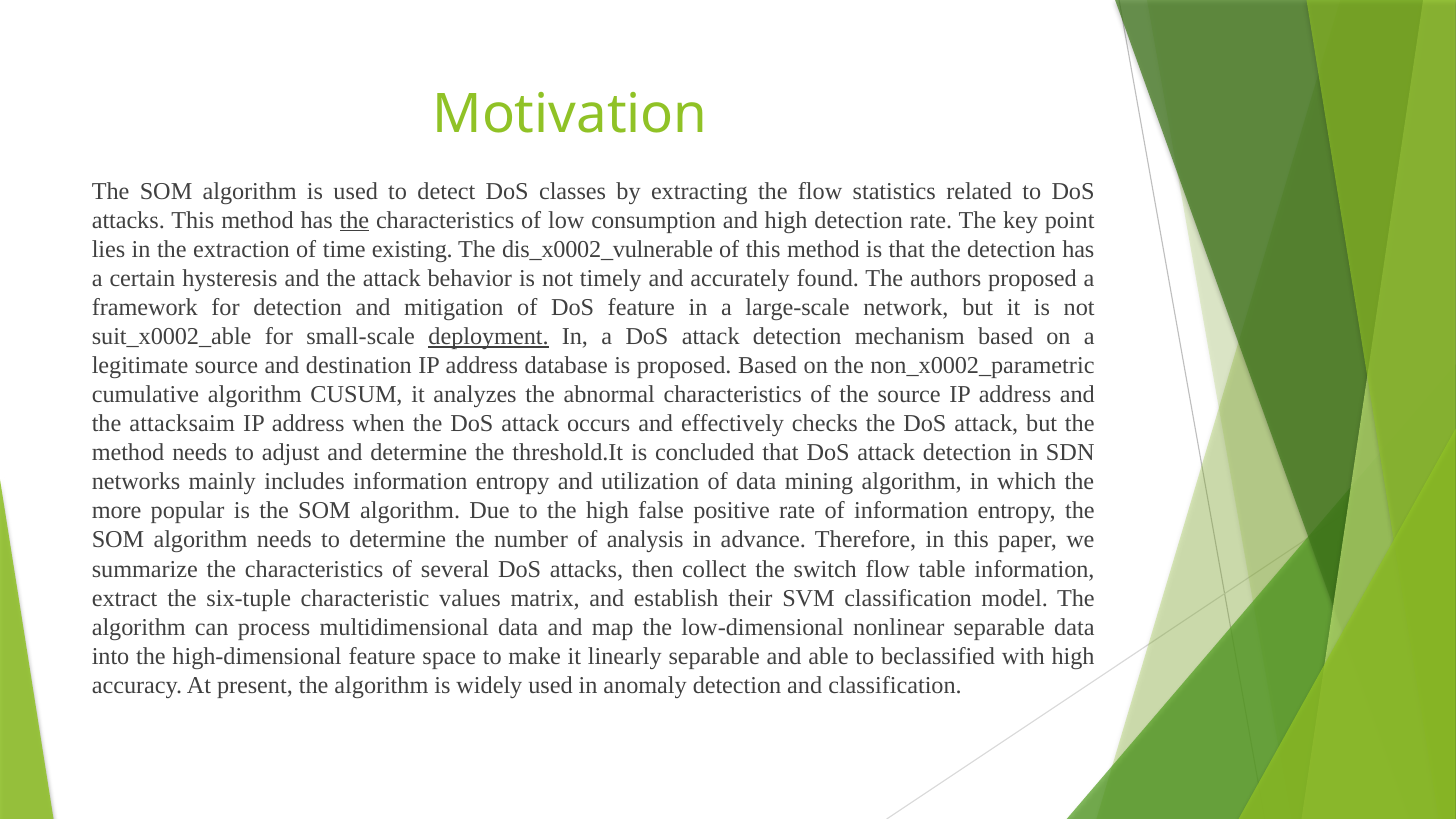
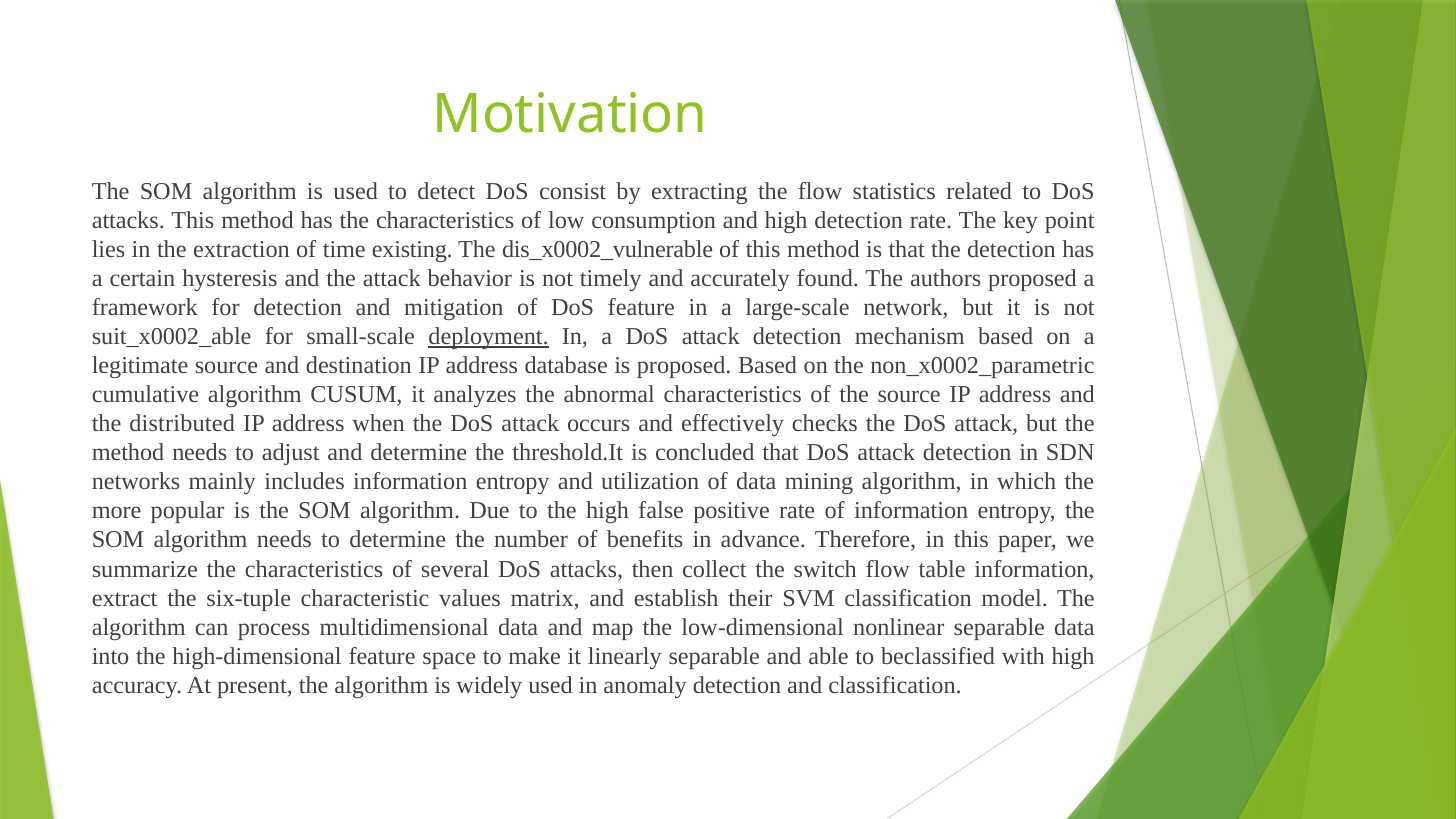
classes: classes -> consist
the at (354, 220) underline: present -> none
attacksaim: attacksaim -> distributed
analysis: analysis -> benefits
